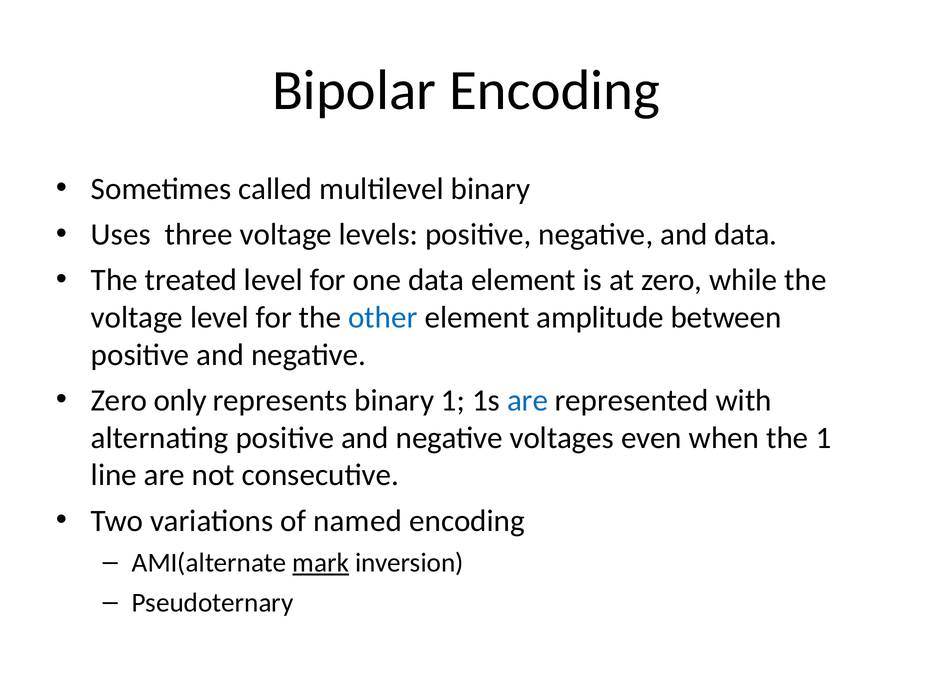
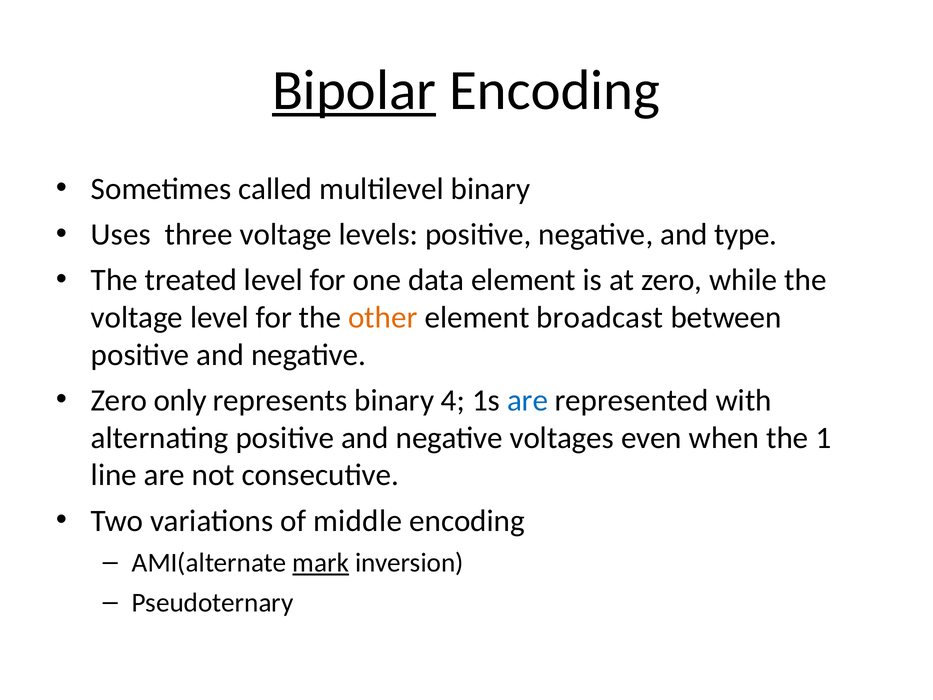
Bipolar underline: none -> present
and data: data -> type
other colour: blue -> orange
amplitude: amplitude -> broadcast
binary 1: 1 -> 4
named: named -> middle
